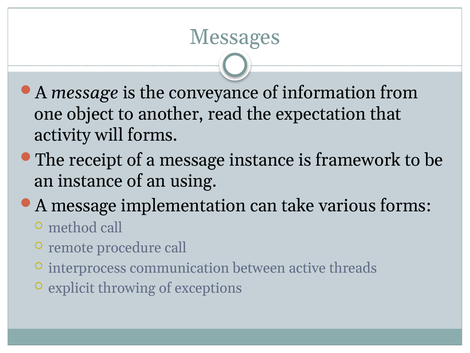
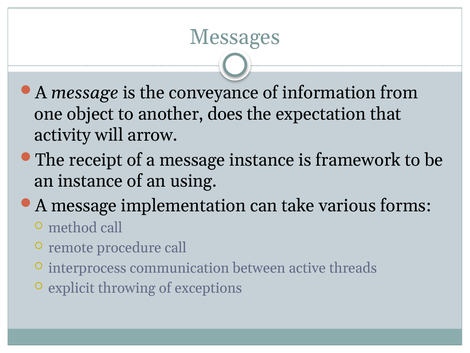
read: read -> does
will forms: forms -> arrow
